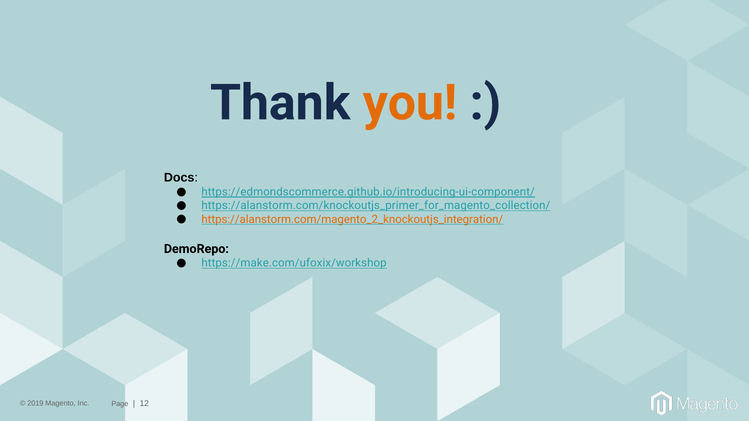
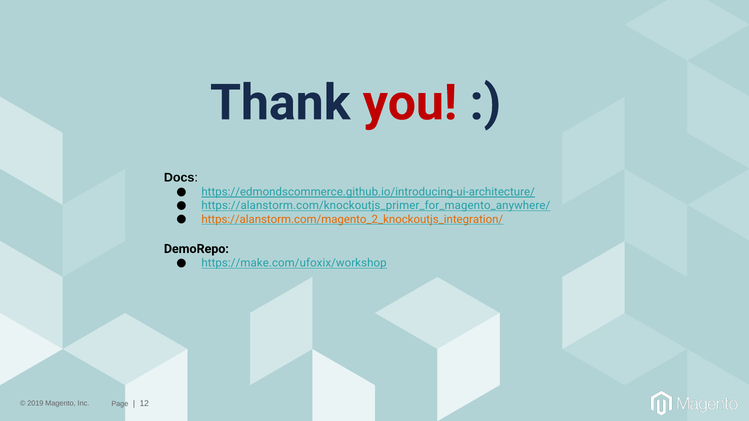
you colour: orange -> red
https://edmondscommerce.github.io/introducing-ui-component/: https://edmondscommerce.github.io/introducing-ui-component/ -> https://edmondscommerce.github.io/introducing-ui-architecture/
https://alanstorm.com/knockoutjs_primer_for_magento_collection/: https://alanstorm.com/knockoutjs_primer_for_magento_collection/ -> https://alanstorm.com/knockoutjs_primer_for_magento_anywhere/
